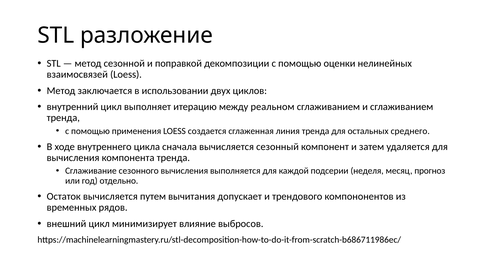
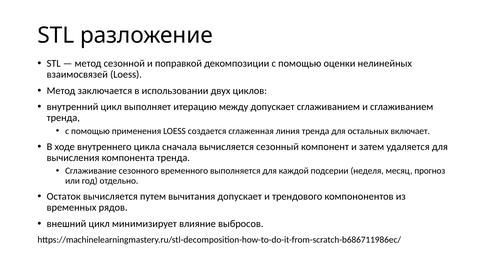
между реальном: реальном -> допускает
среднего: среднего -> включает
сезонного вычисления: вычисления -> временного
